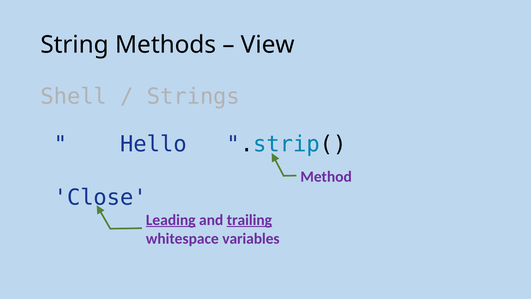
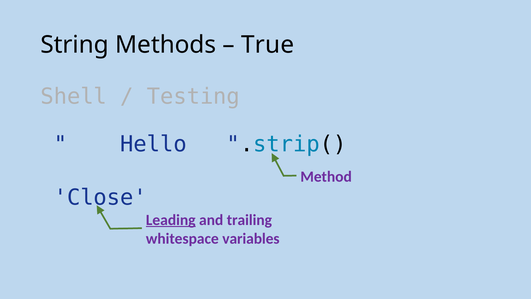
View: View -> True
Strings: Strings -> Testing
trailing underline: present -> none
